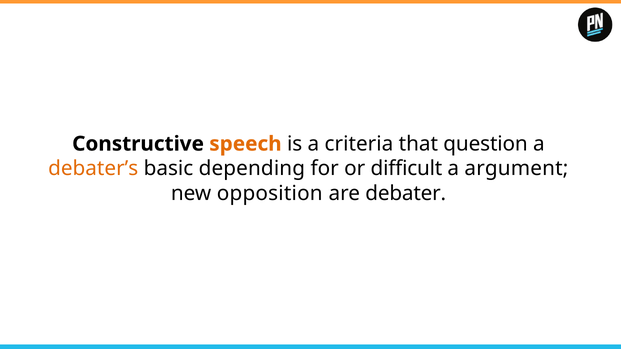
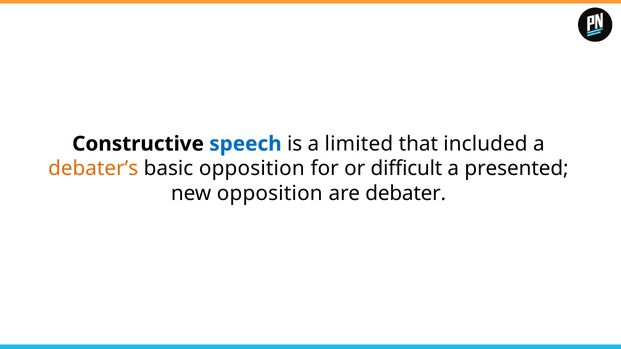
speech colour: orange -> blue
criteria: criteria -> limited
question: question -> included
basic depending: depending -> opposition
argument: argument -> presented
